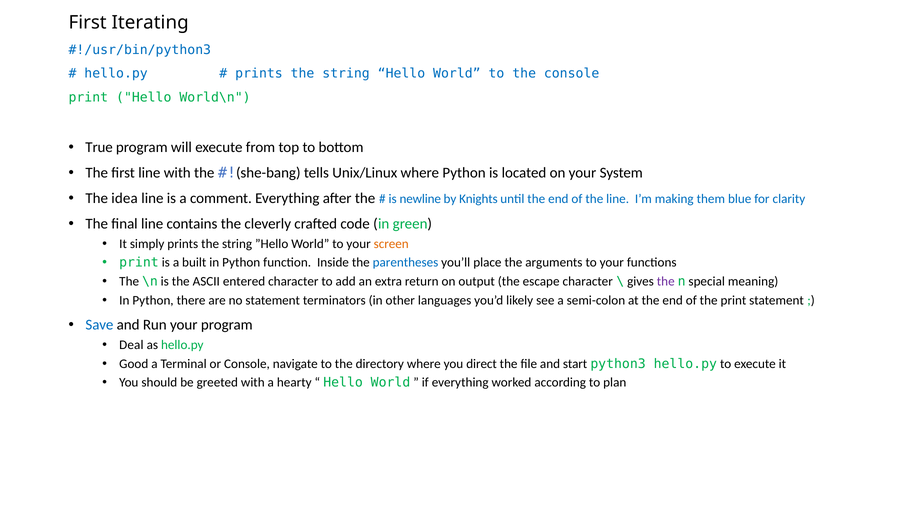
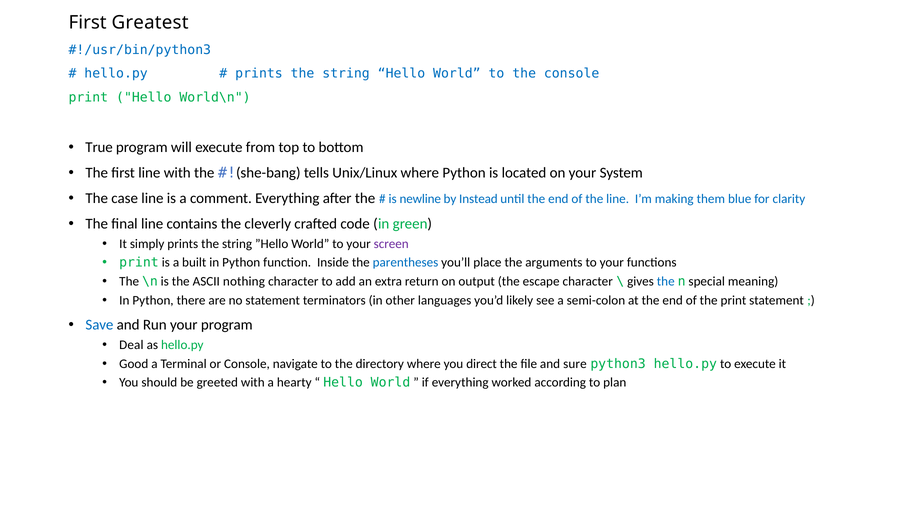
Iterating: Iterating -> Greatest
idea: idea -> case
Knights: Knights -> Instead
screen colour: orange -> purple
entered: entered -> nothing
the at (666, 282) colour: purple -> blue
start: start -> sure
